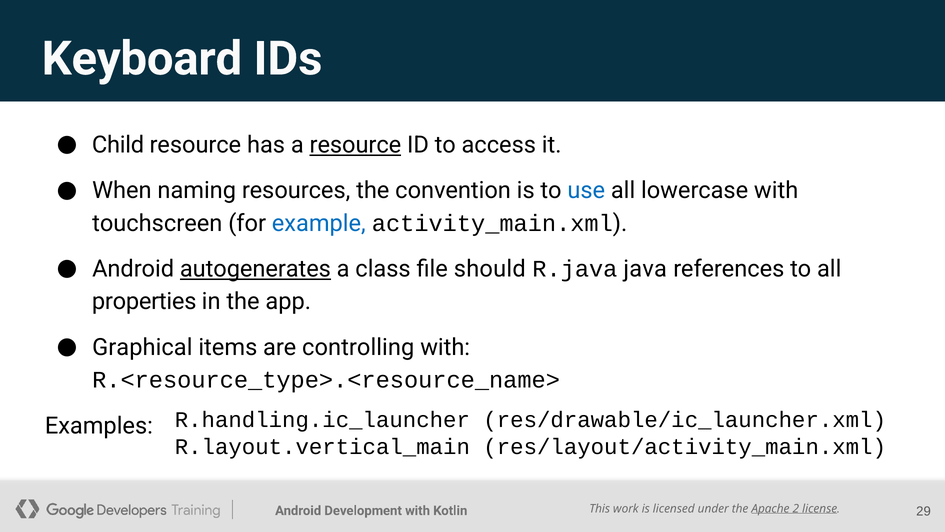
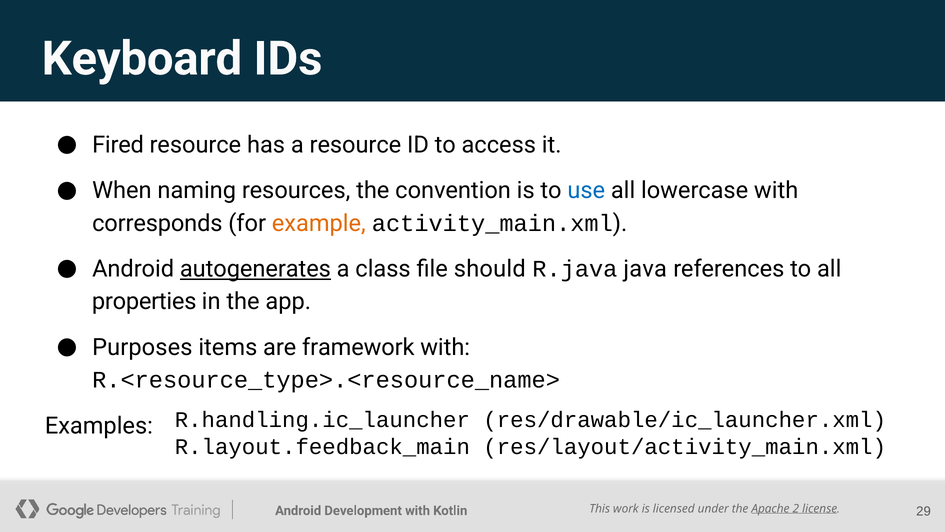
Child: Child -> Fired
resource at (355, 145) underline: present -> none
touchscreen: touchscreen -> corresponds
example colour: blue -> orange
Graphical: Graphical -> Purposes
controlling: controlling -> framework
R.layout.vertical_main: R.layout.vertical_main -> R.layout.feedback_main
